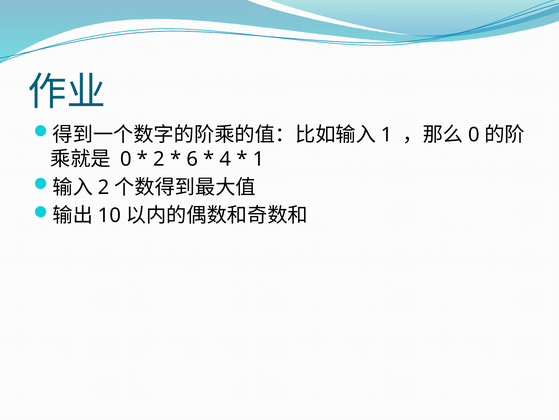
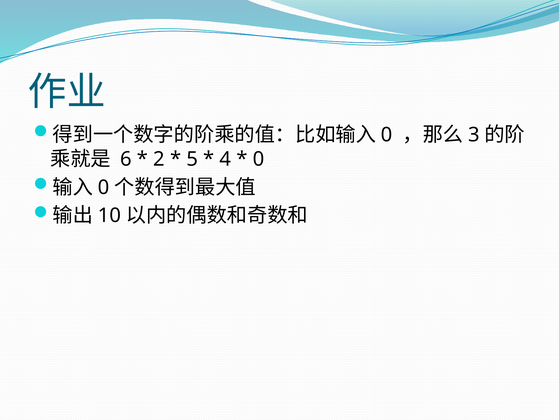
1 at (387, 135): 1 -> 0
0 at (474, 135): 0 -> 3
0 at (126, 159): 0 -> 6
6: 6 -> 5
1 at (259, 159): 1 -> 0
2 at (104, 187): 2 -> 0
